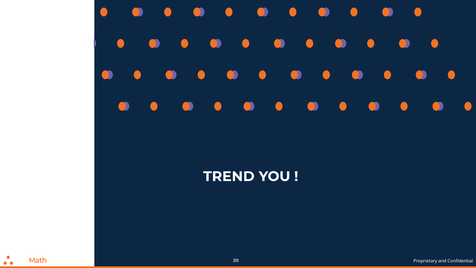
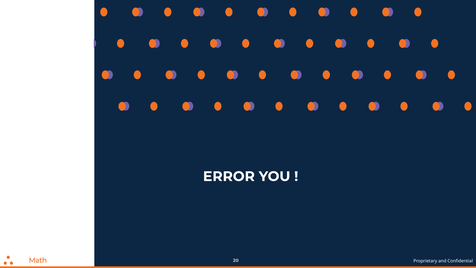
TREND: TREND -> ERROR
